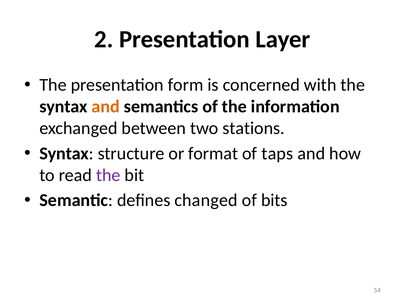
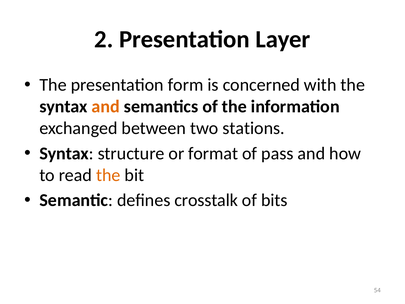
taps: taps -> pass
the at (108, 175) colour: purple -> orange
changed: changed -> crosstalk
